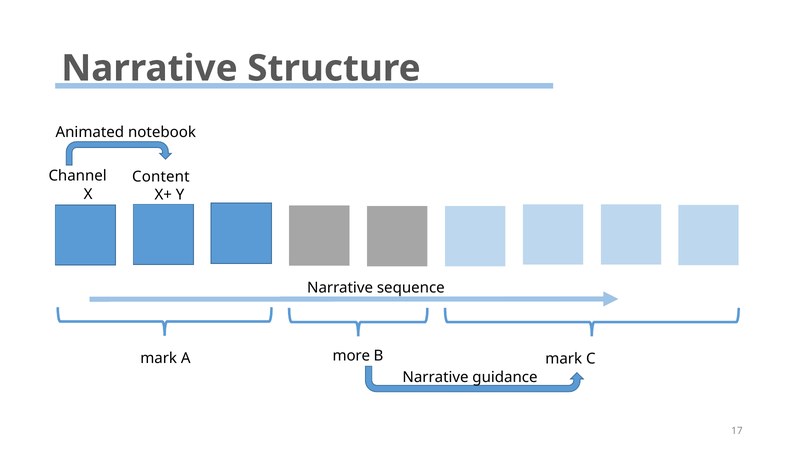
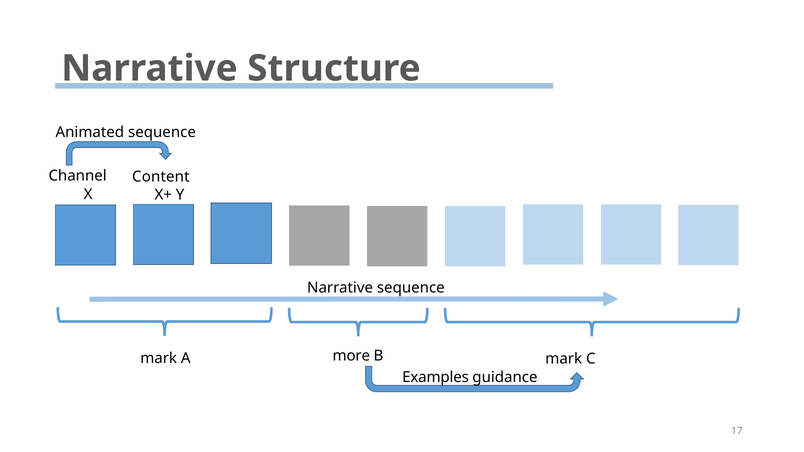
Animated notebook: notebook -> sequence
Narrative at (435, 377): Narrative -> Examples
